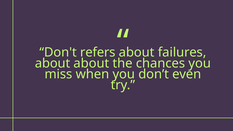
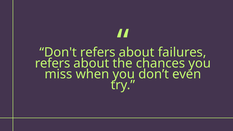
about at (53, 63): about -> refers
